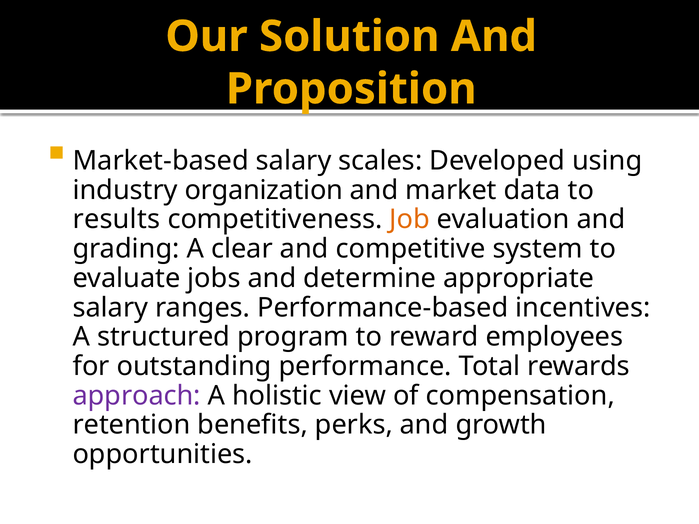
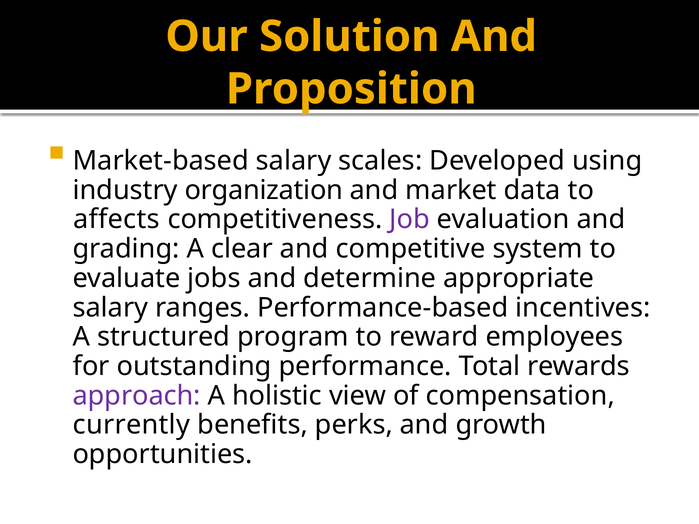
results: results -> affects
Job colour: orange -> purple
retention: retention -> currently
